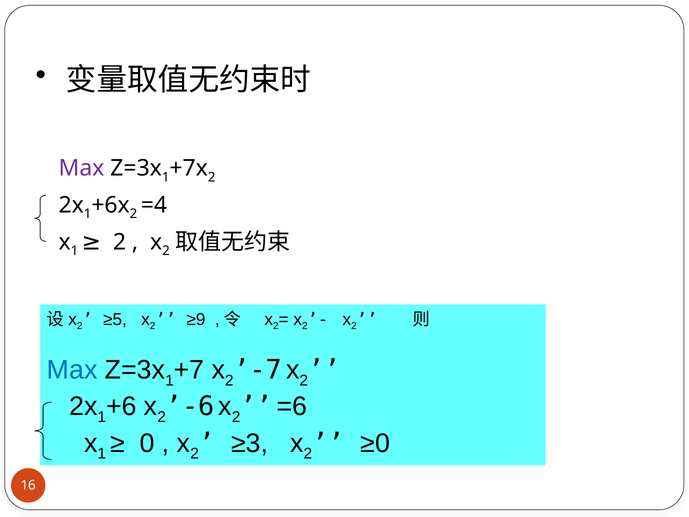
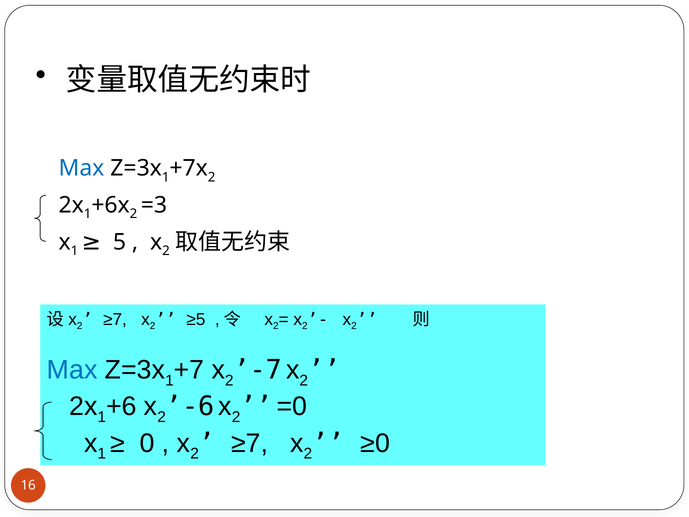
Max at (81, 168) colour: purple -> blue
=4: =4 -> =3
2 at (119, 242): 2 -> 5
≥5 at (115, 319): ≥5 -> ≥7
≥9: ≥9 -> ≥5
=6: =6 -> =0
≥3 at (250, 443): ≥3 -> ≥7
